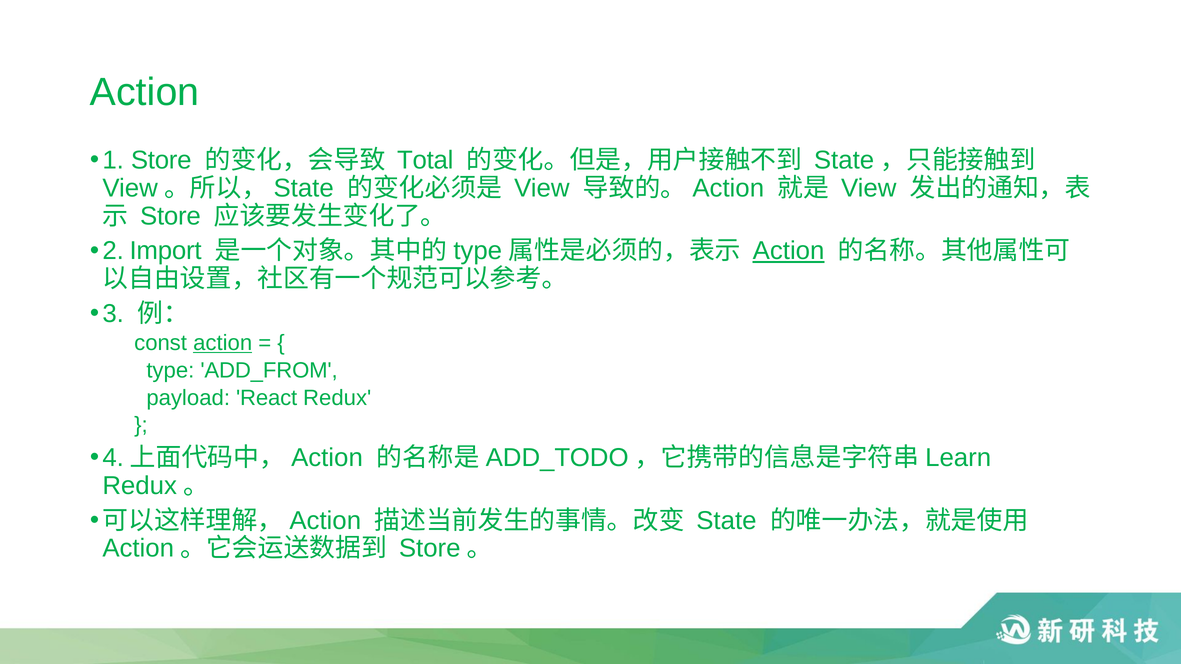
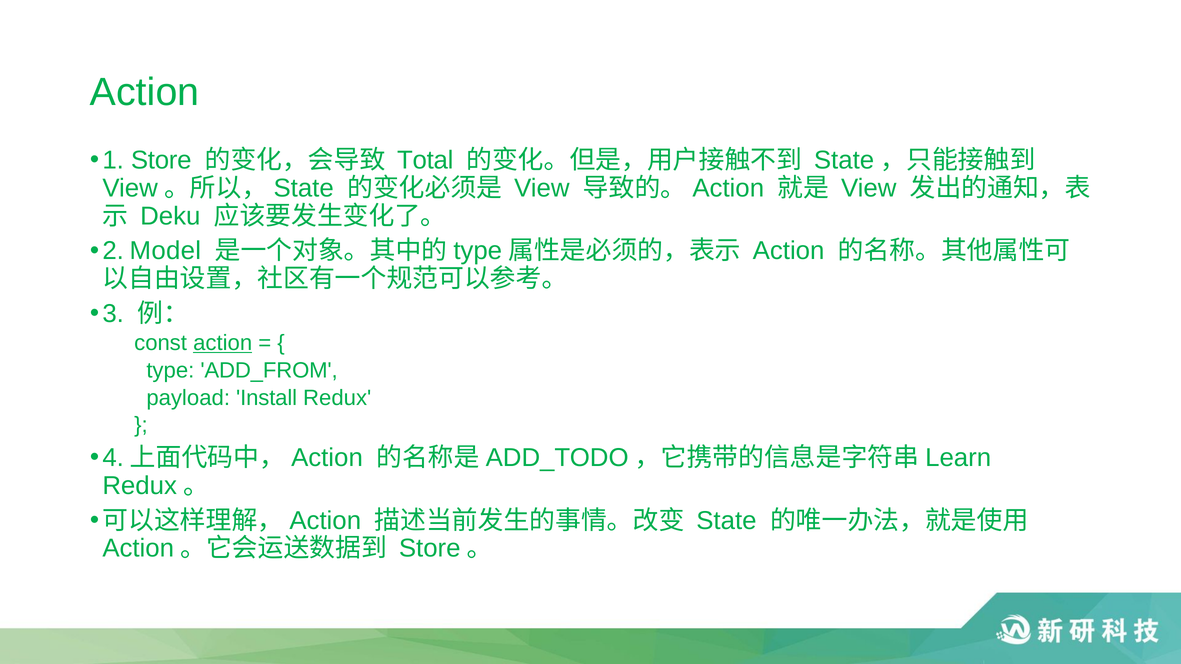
Store at (170, 216): Store -> Deku
Import: Import -> Model
Action at (789, 251) underline: present -> none
React: React -> Install
